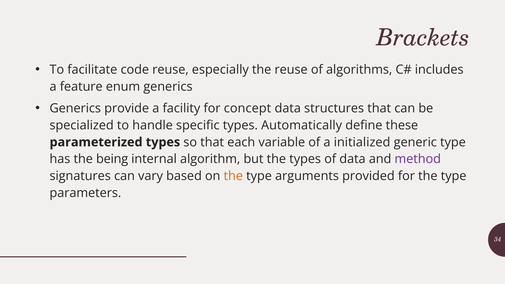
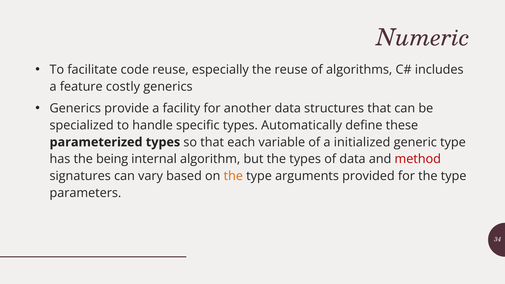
Brackets: Brackets -> Numeric
enum: enum -> costly
concept: concept -> another
method colour: purple -> red
